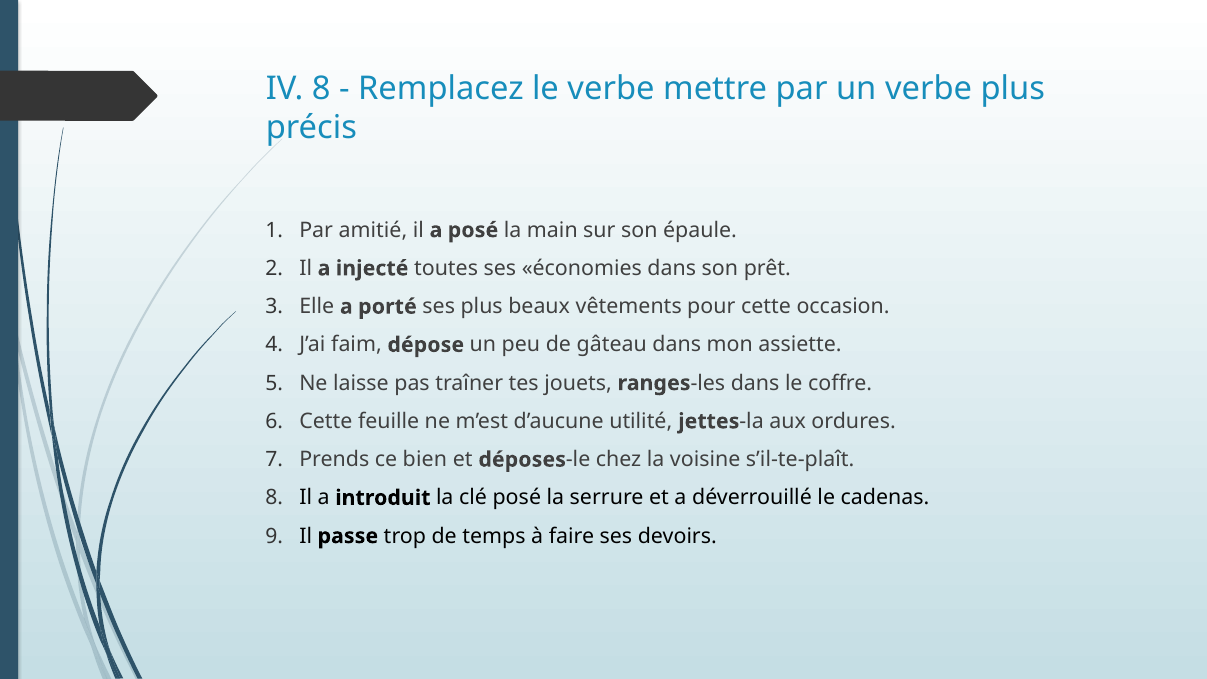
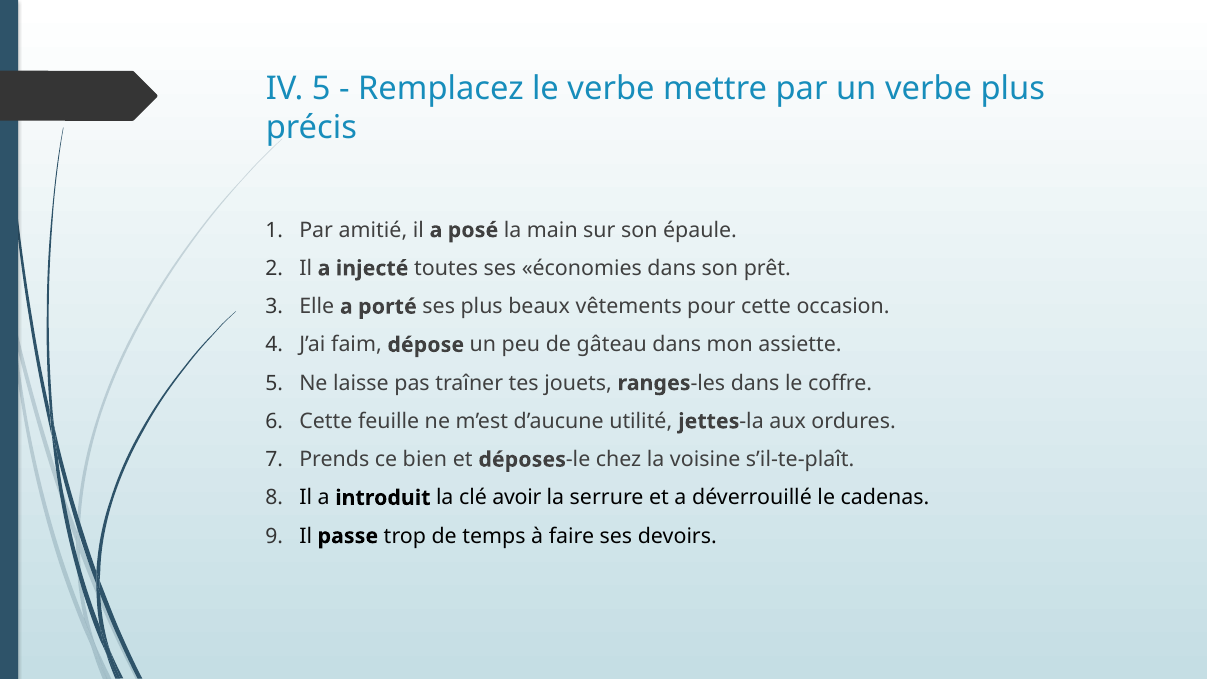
IV 8: 8 -> 5
clé posé: posé -> avoir
